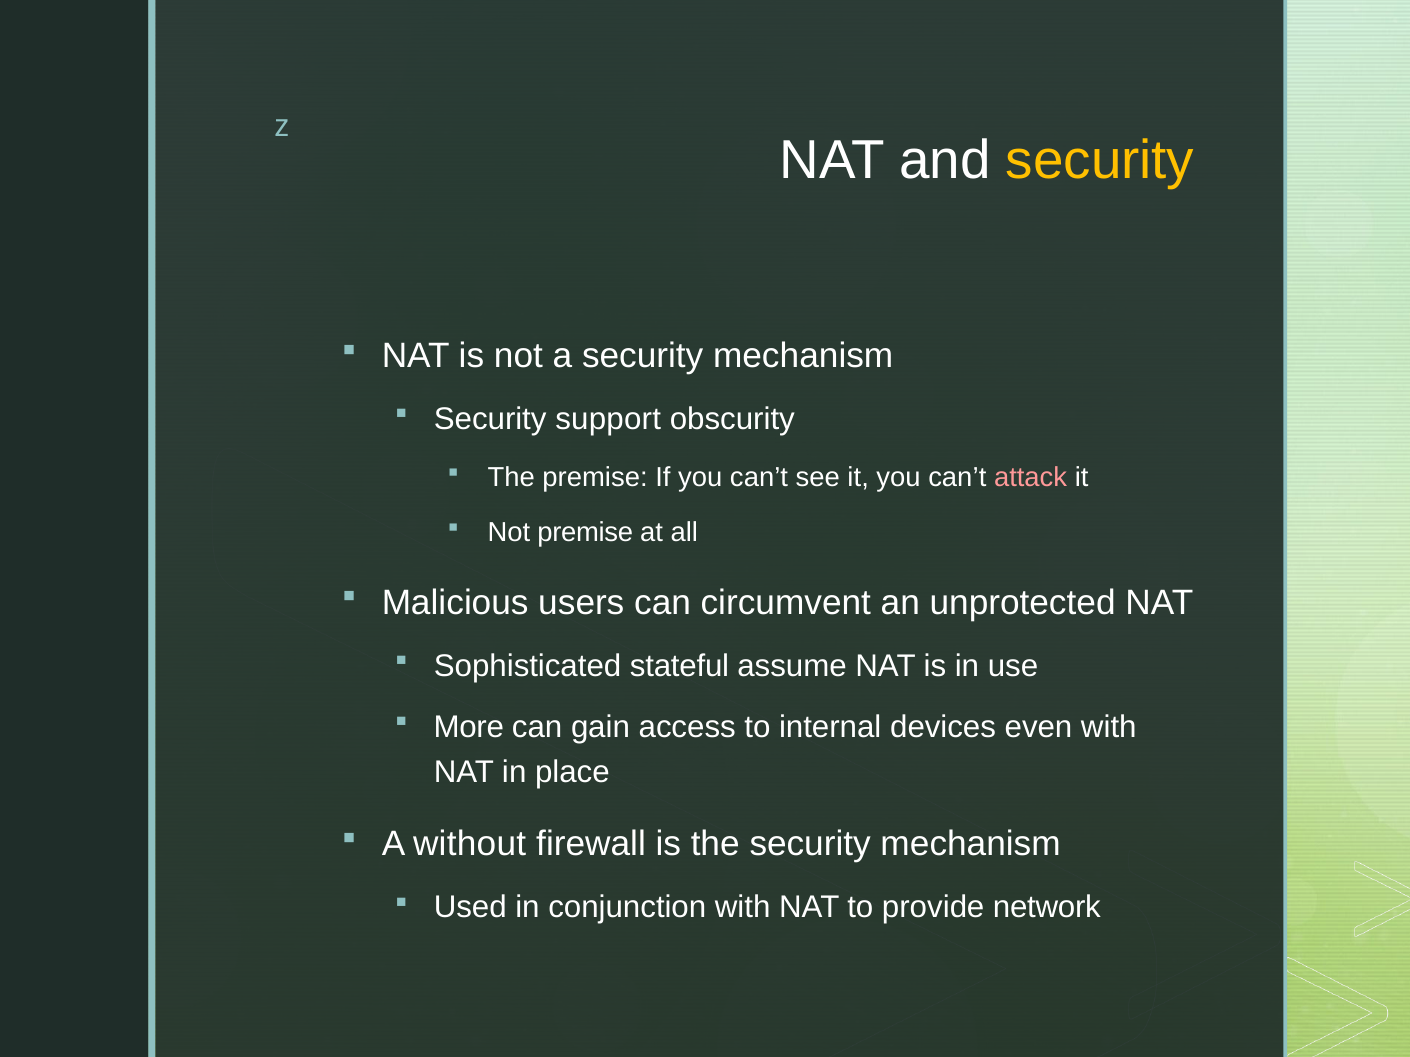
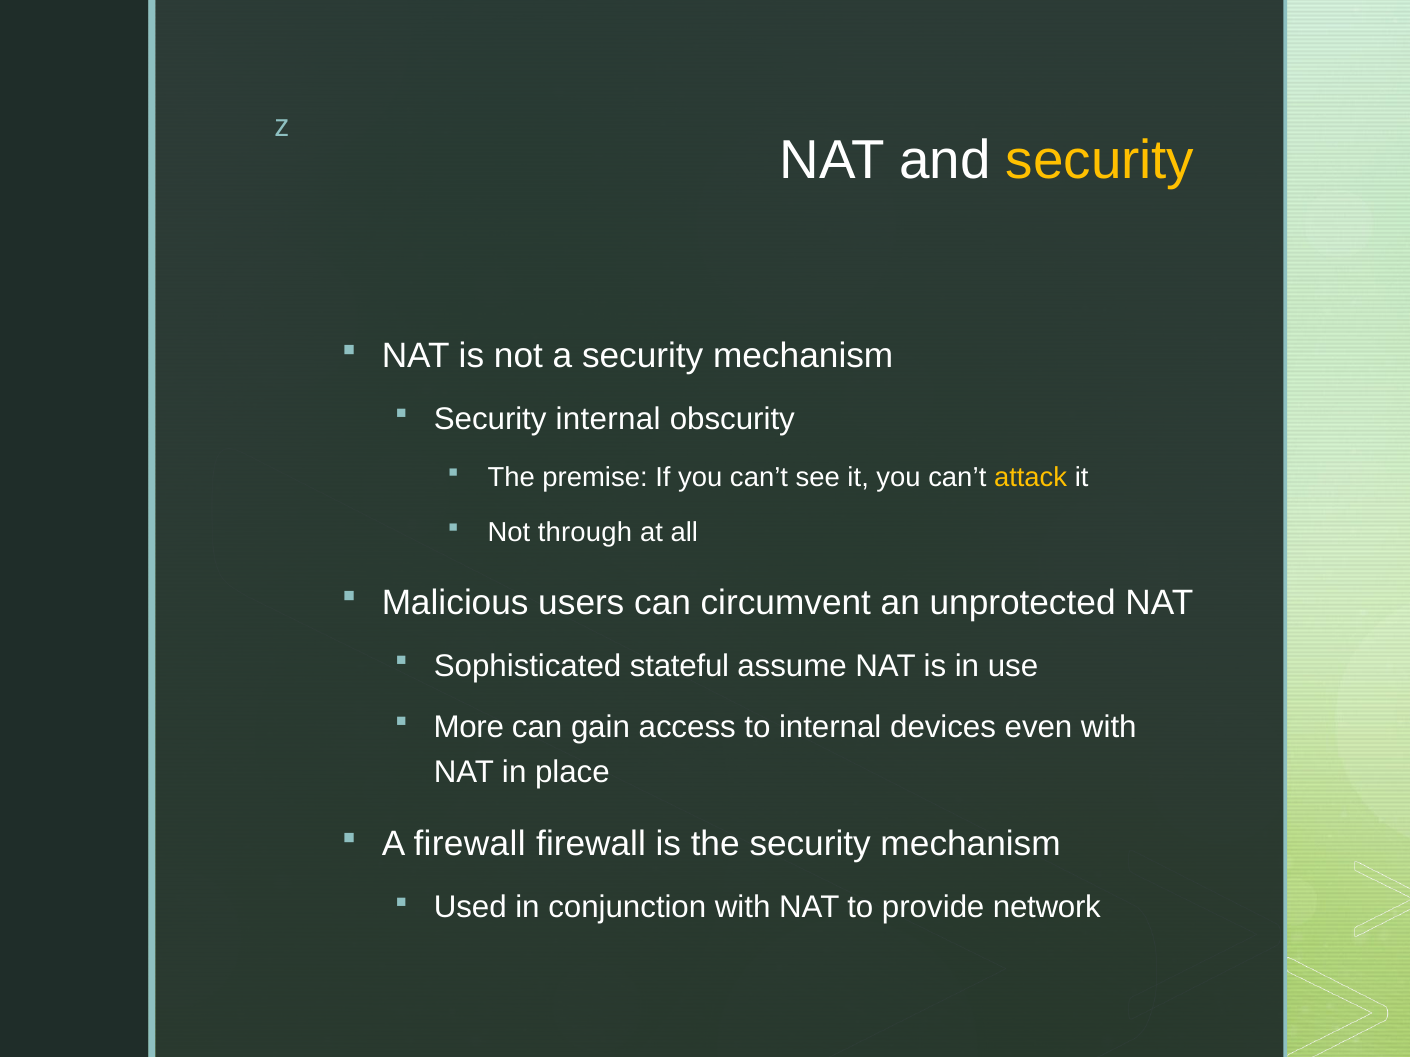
Security support: support -> internal
attack colour: pink -> yellow
Not premise: premise -> through
A without: without -> firewall
